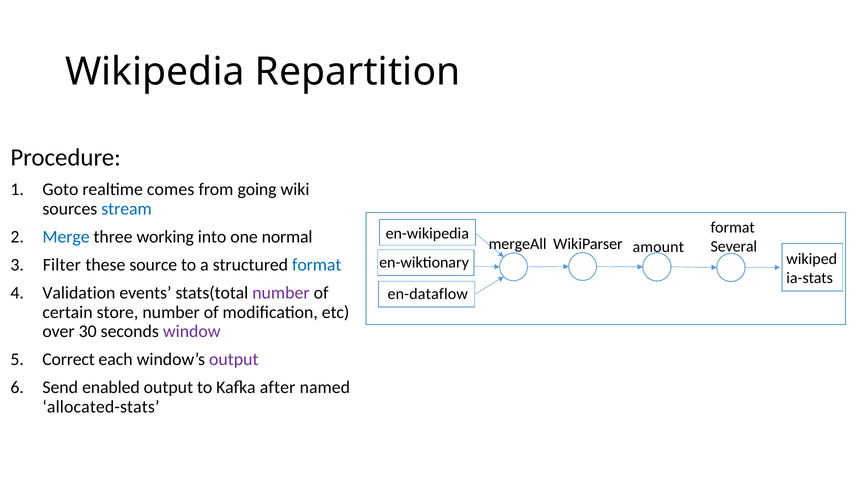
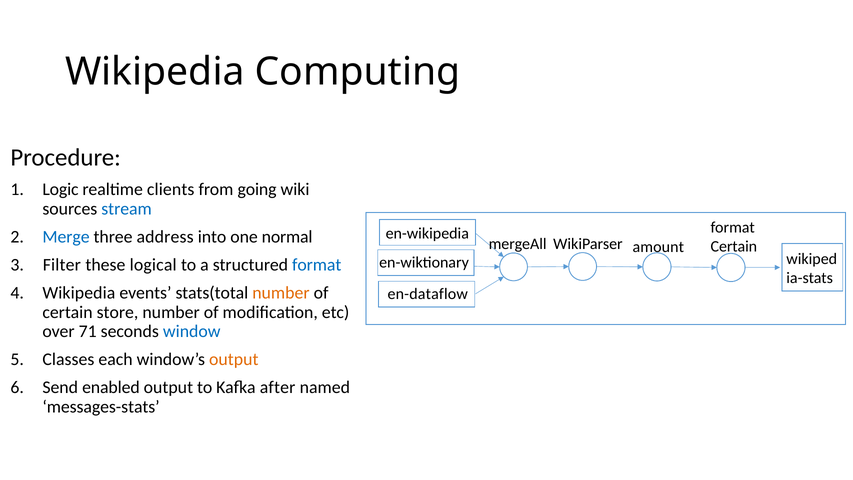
Repartition: Repartition -> Computing
Goto: Goto -> Logic
comes: comes -> clients
working: working -> address
Several at (734, 246): Several -> Certain
source: source -> logical
Validation at (79, 293): Validation -> Wikipedia
number at (281, 293) colour: purple -> orange
30: 30 -> 71
window colour: purple -> blue
Correct: Correct -> Classes
output at (234, 359) colour: purple -> orange
allocated-stats: allocated-stats -> messages-stats
